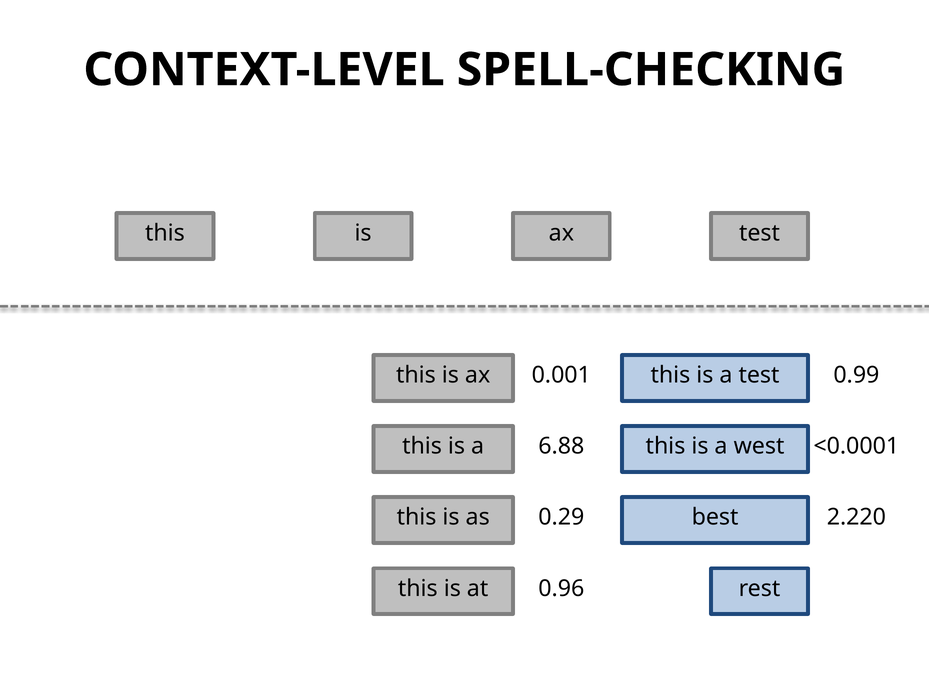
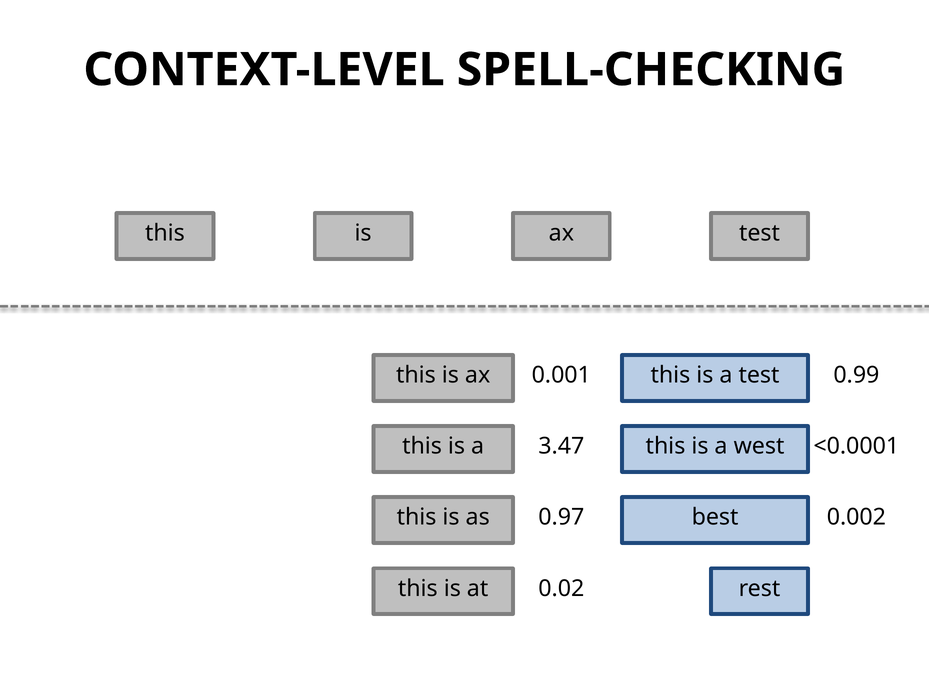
6.88: 6.88 -> 3.47
0.29: 0.29 -> 0.97
2.220: 2.220 -> 0.002
0.96: 0.96 -> 0.02
